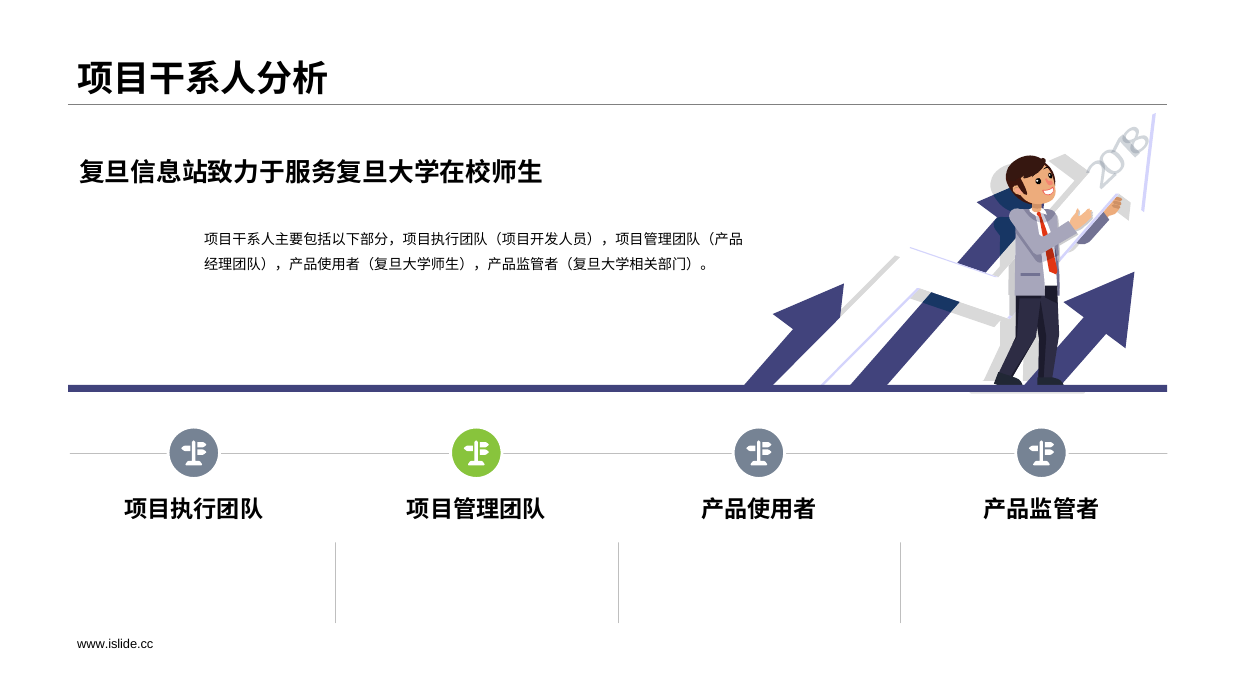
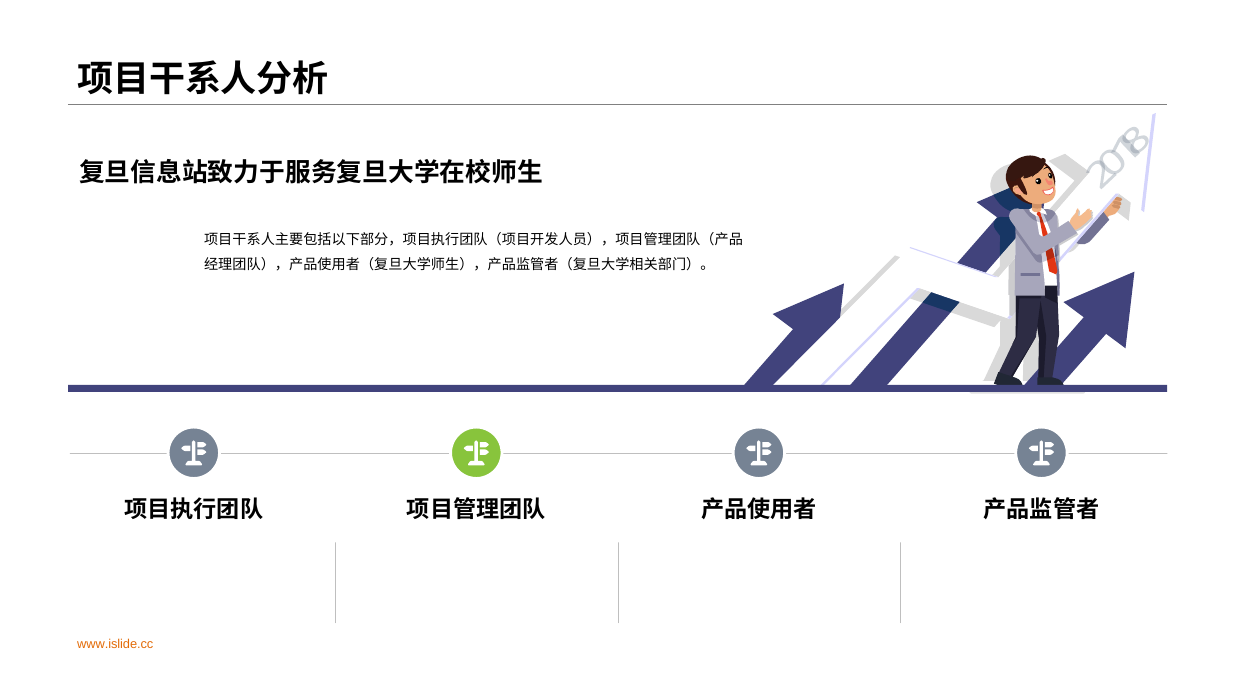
www.islide.cc colour: black -> orange
